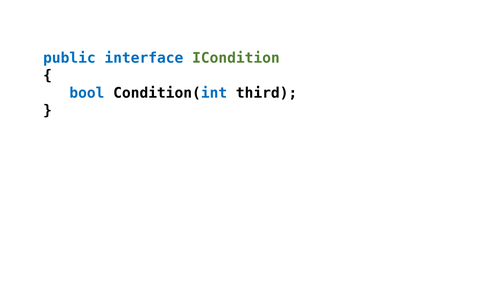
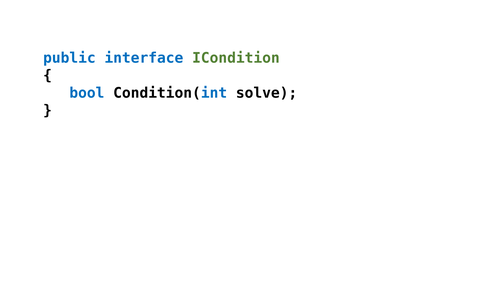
third: third -> solve
